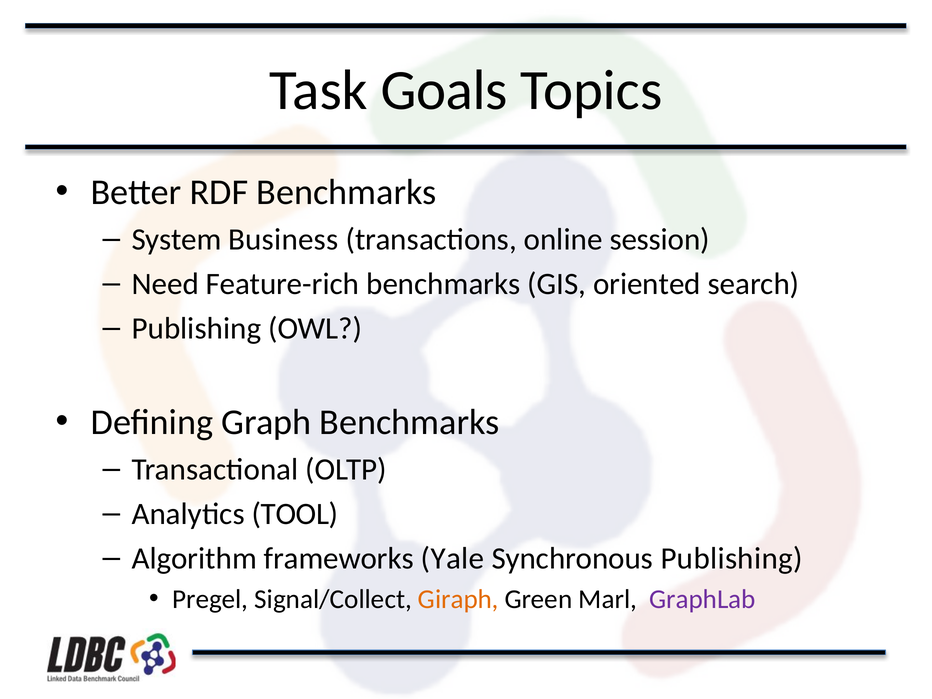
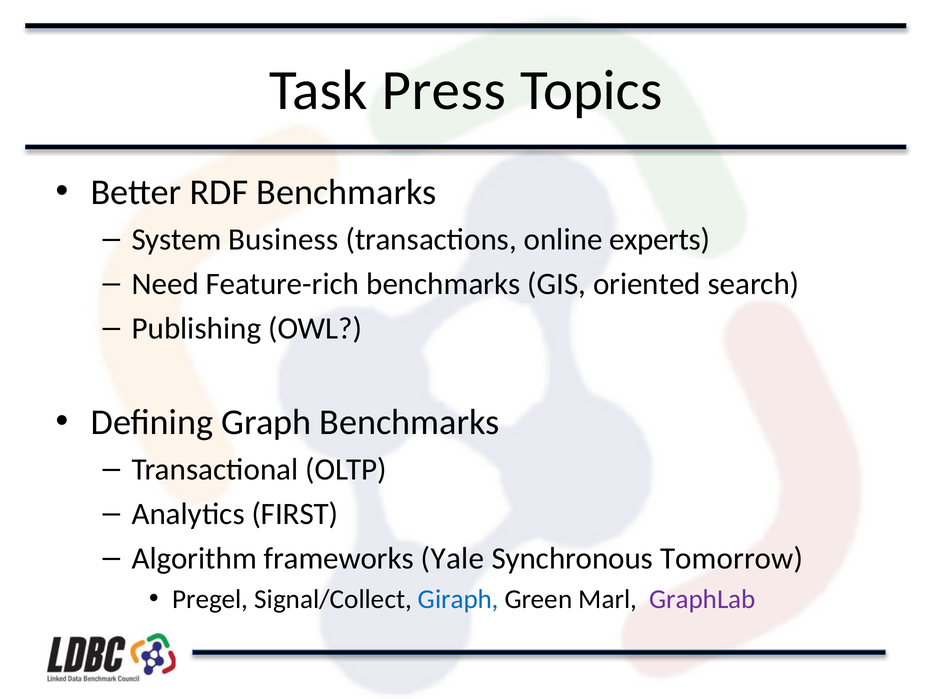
Goals: Goals -> Press
session: session -> experts
TOOL: TOOL -> FIRST
Synchronous Publishing: Publishing -> Tomorrow
Giraph colour: orange -> blue
